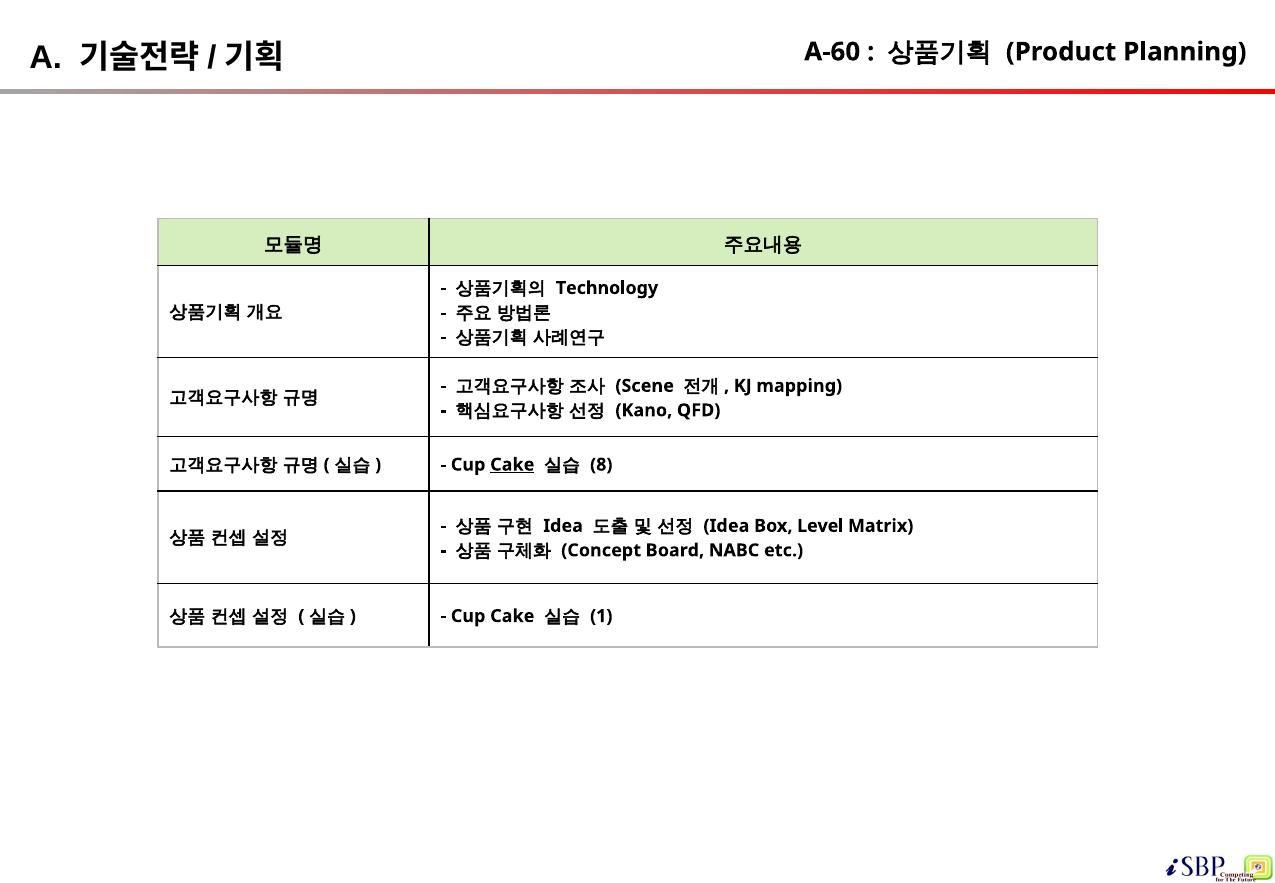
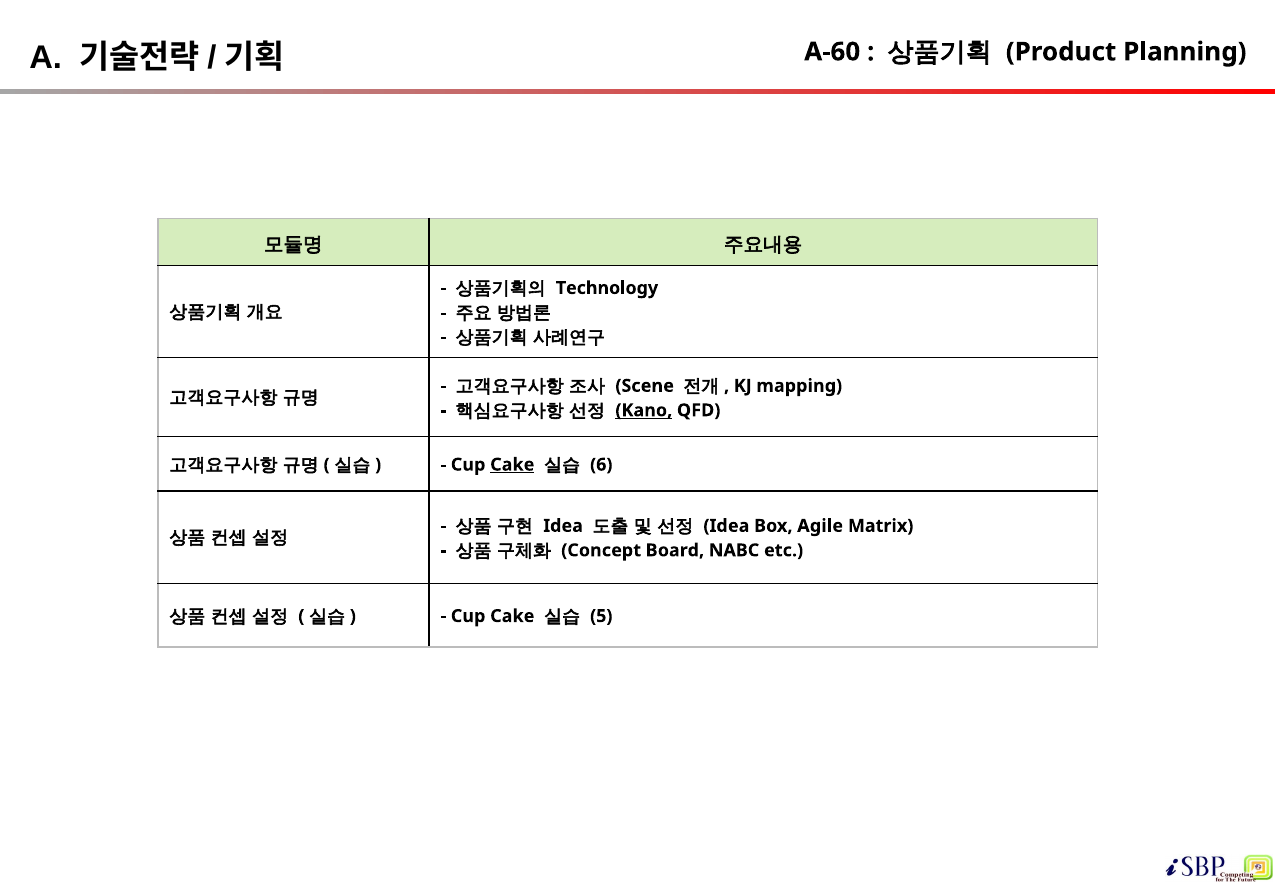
Kano underline: none -> present
8: 8 -> 6
Level: Level -> Agile
1: 1 -> 5
